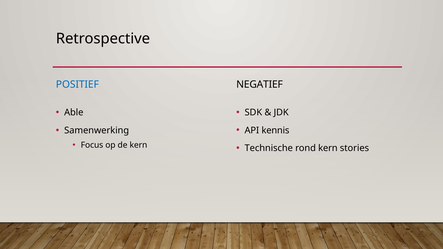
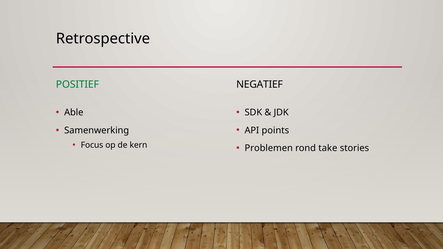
POSITIEF colour: blue -> green
kennis: kennis -> points
Technische: Technische -> Problemen
rond kern: kern -> take
